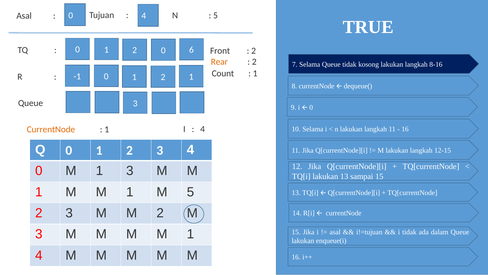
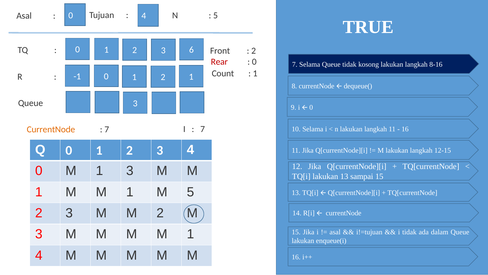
0 at (163, 50): 0 -> 3
Rear colour: orange -> red
2 at (254, 62): 2 -> 0
1 at (107, 129): 1 -> 7
4 at (203, 129): 4 -> 7
